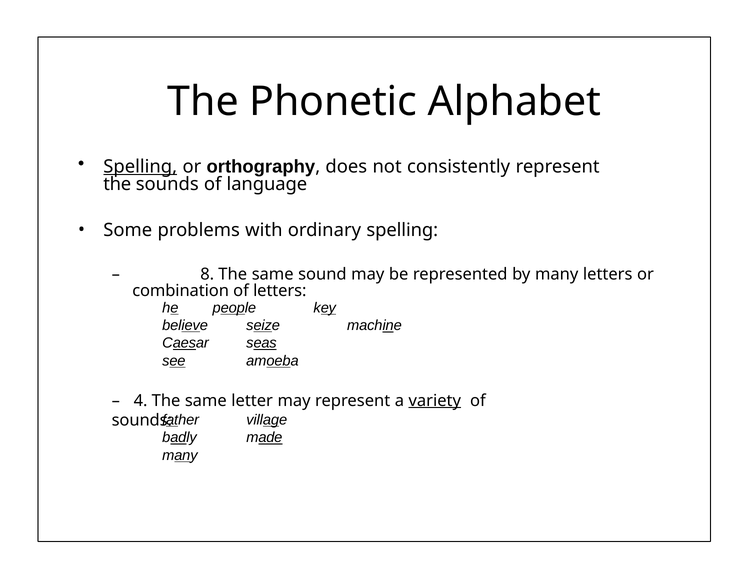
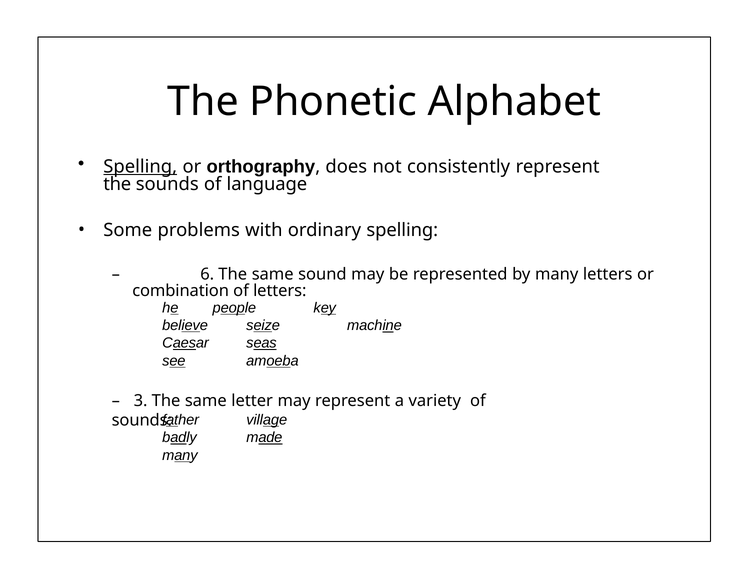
8: 8 -> 6
4: 4 -> 3
variety underline: present -> none
